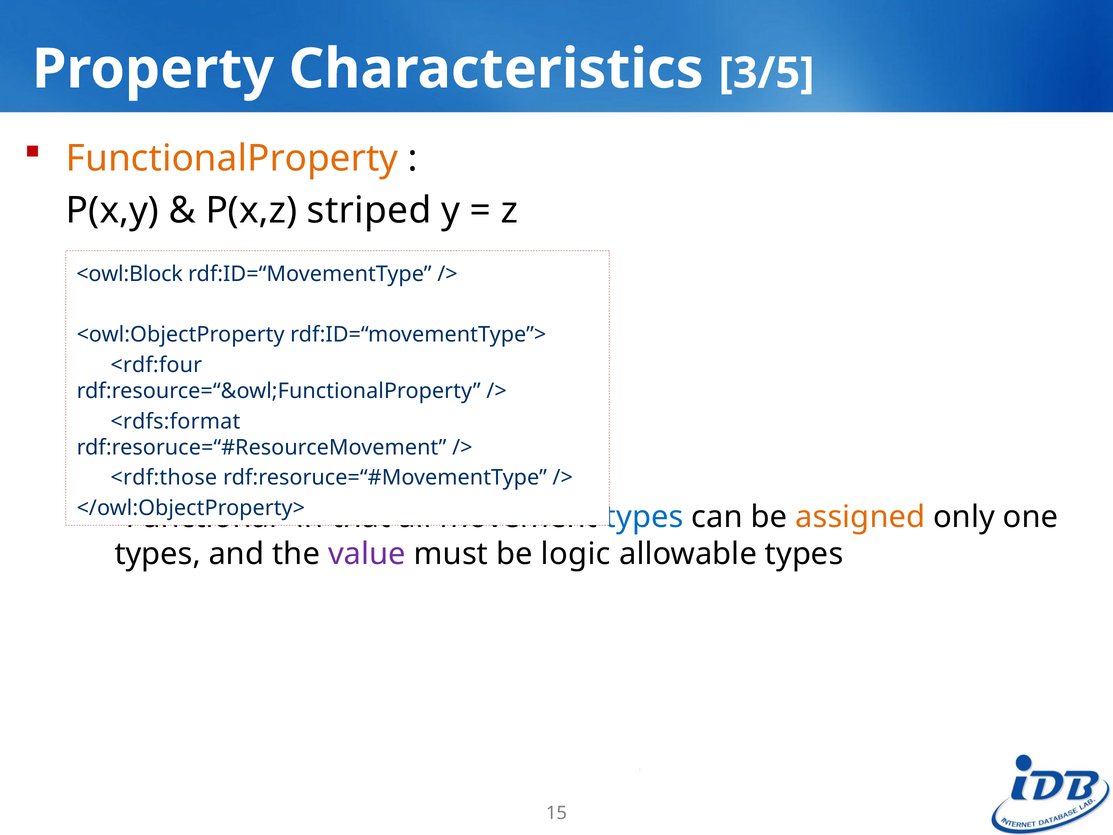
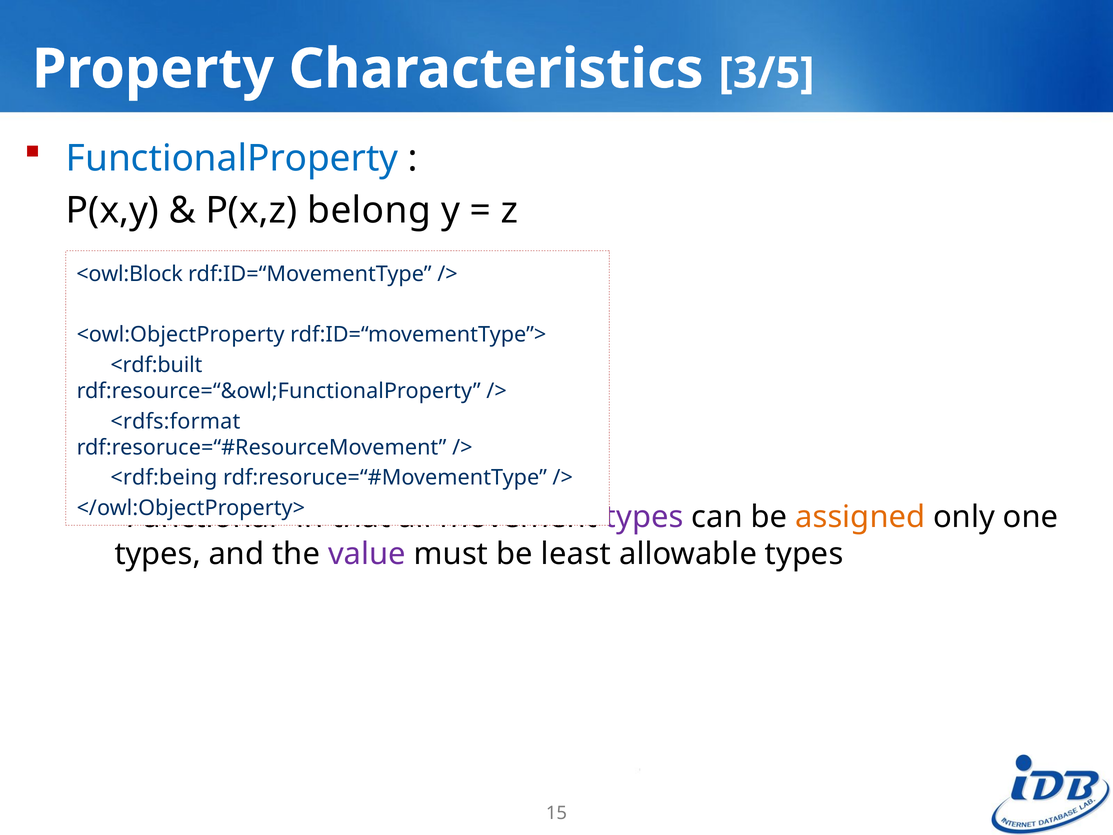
FunctionalProperty colour: orange -> blue
striped: striped -> belong
<rdf:four: <rdf:four -> <rdf:built
<rdf:those: <rdf:those -> <rdf:being
types at (644, 517) colour: blue -> purple
logic: logic -> least
